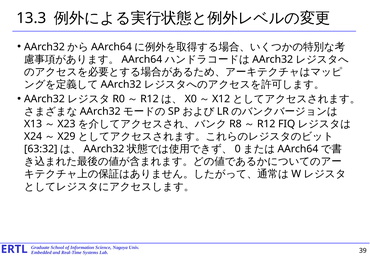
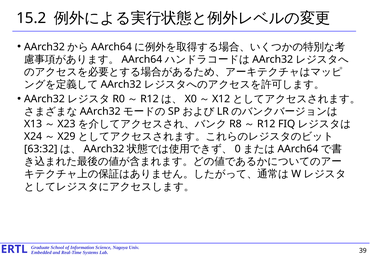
13.3: 13.3 -> 15.2
